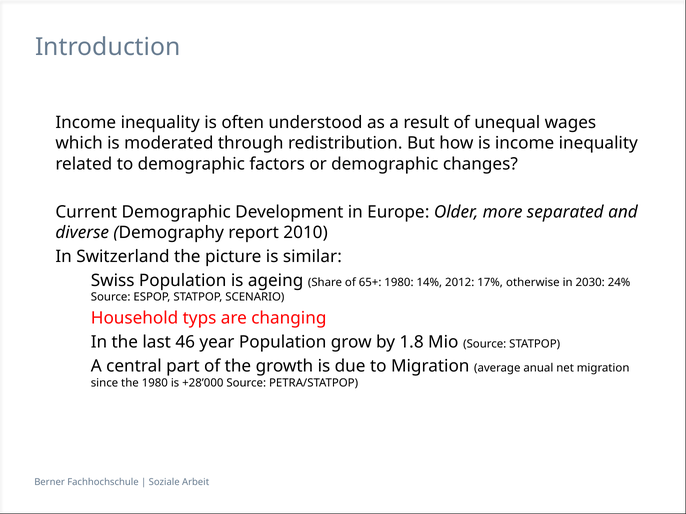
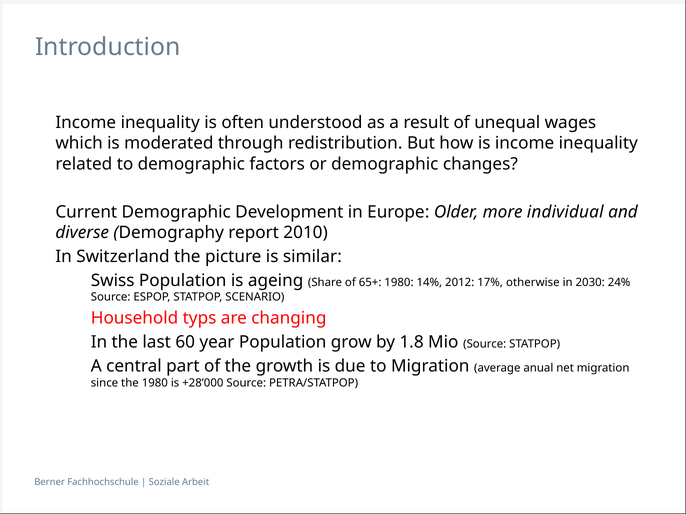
separated: separated -> individual
46: 46 -> 60
